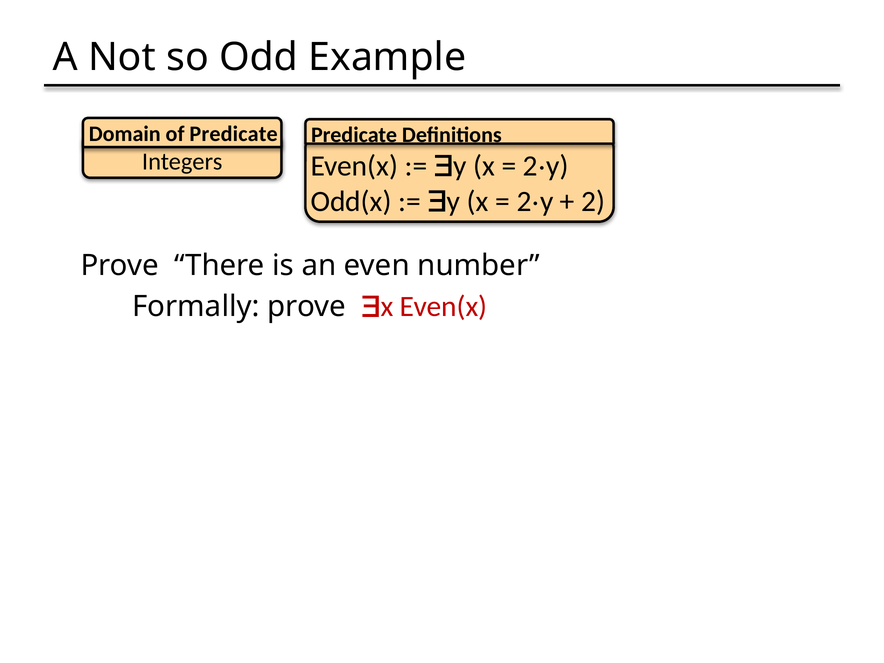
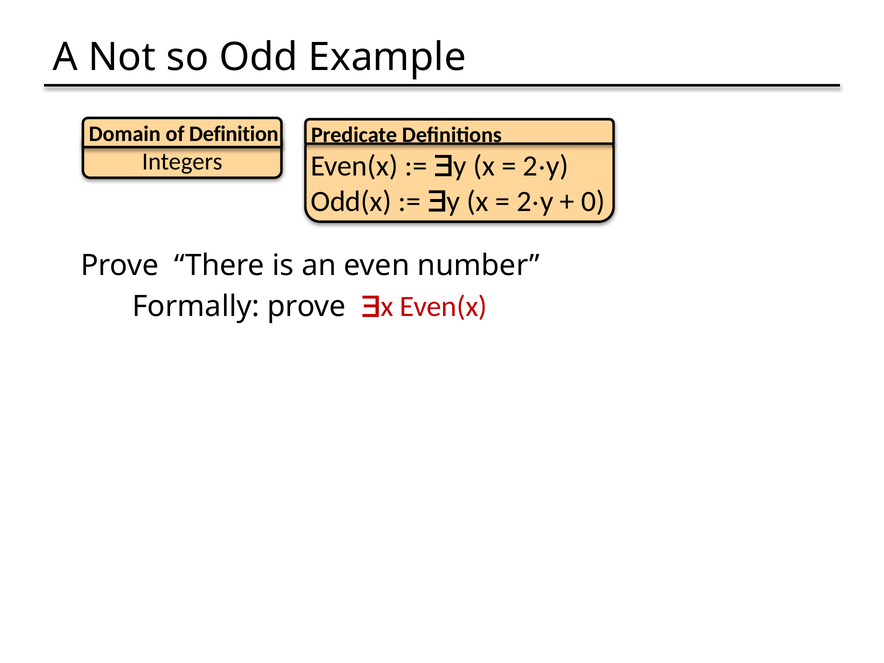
of Predicate: Predicate -> Definition
2 at (593, 201): 2 -> 0
